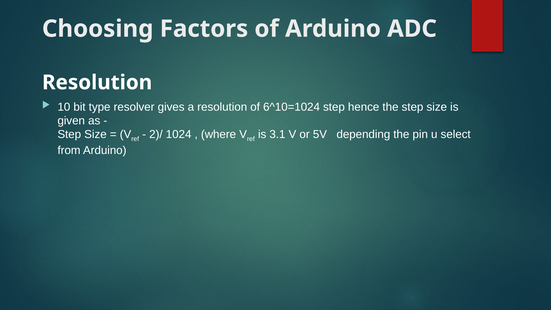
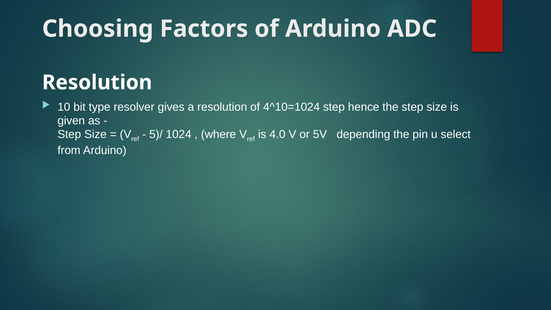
6^10=1024: 6^10=1024 -> 4^10=1024
2)/: 2)/ -> 5)/
3.1: 3.1 -> 4.0
